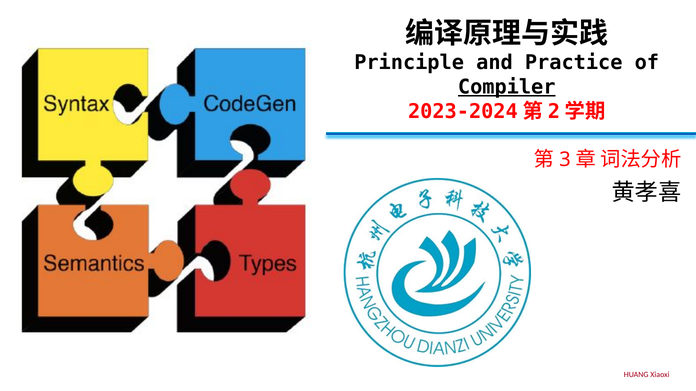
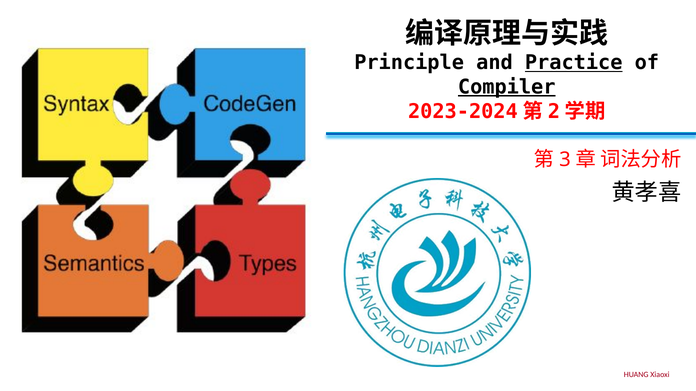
Practice underline: none -> present
